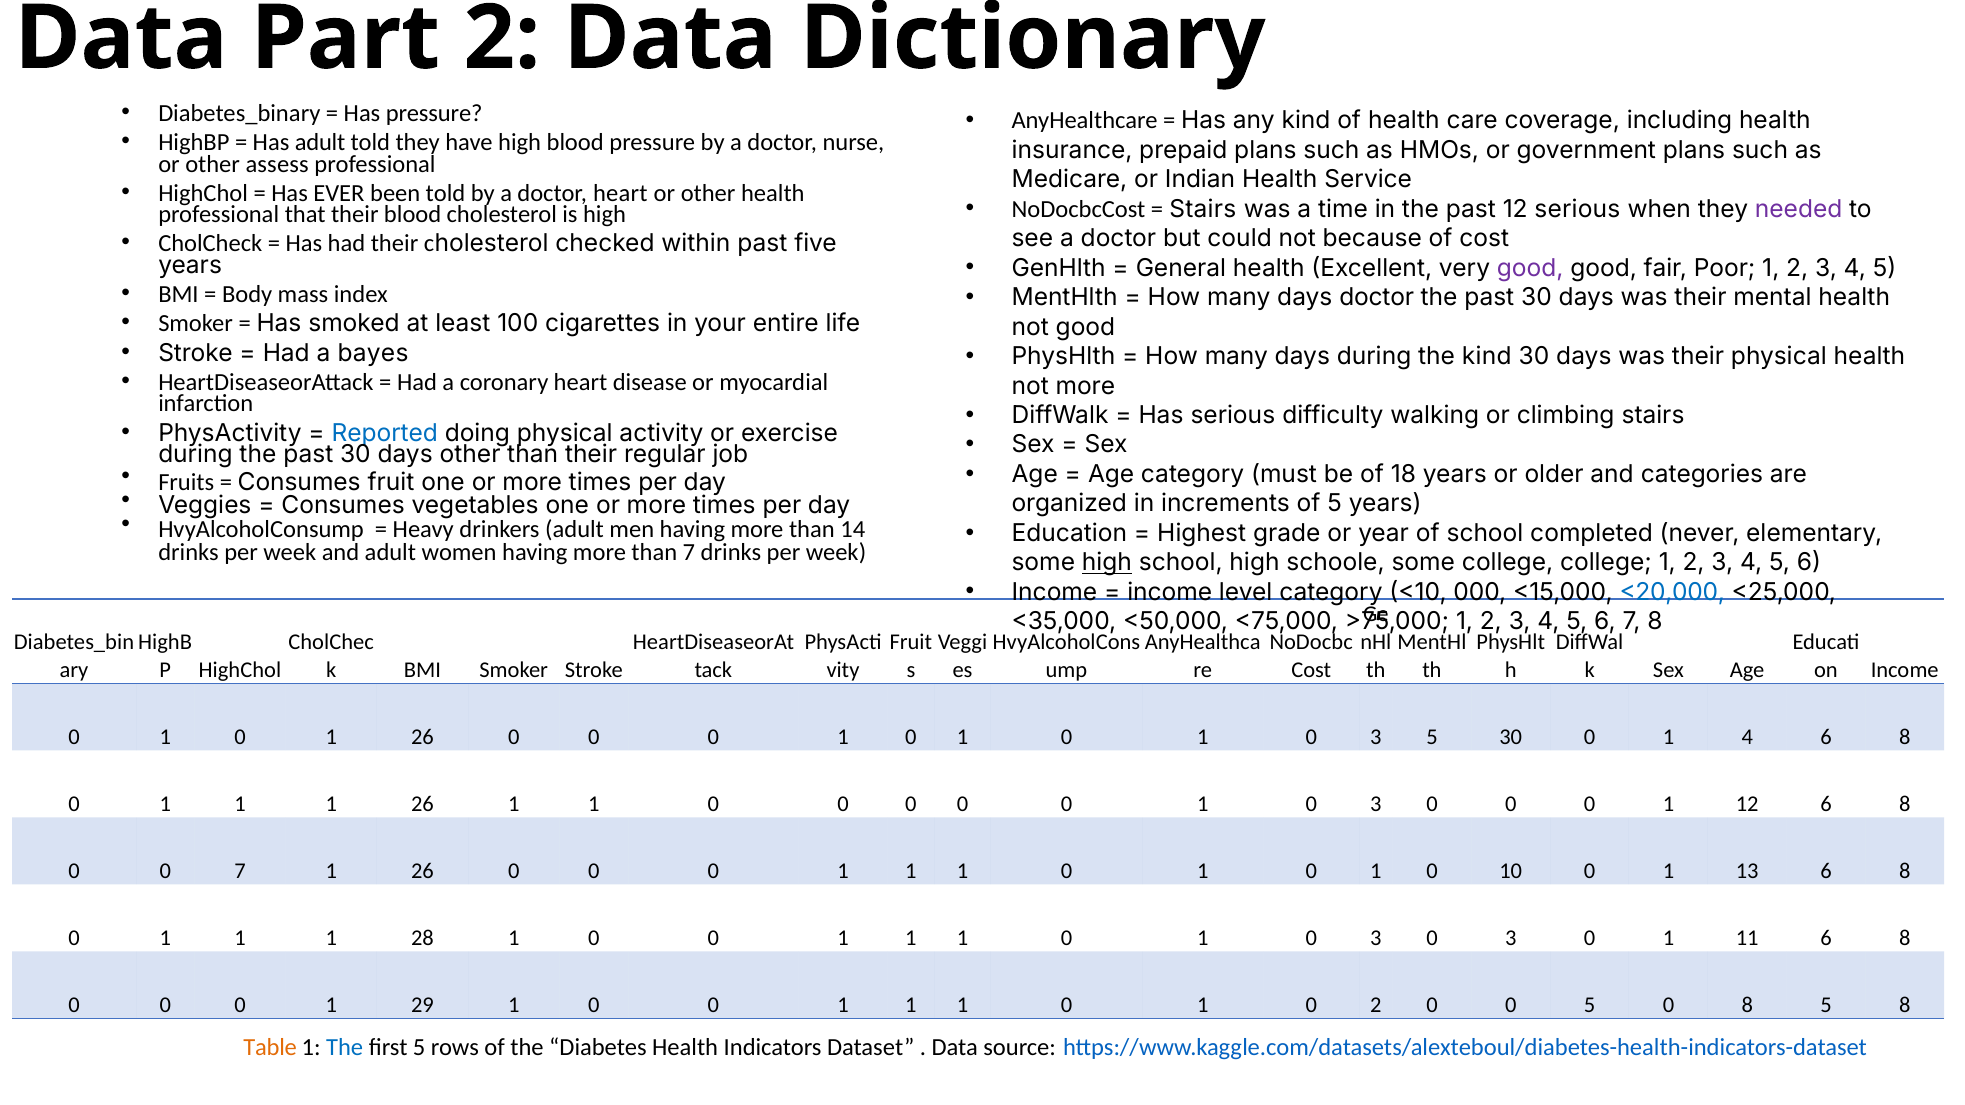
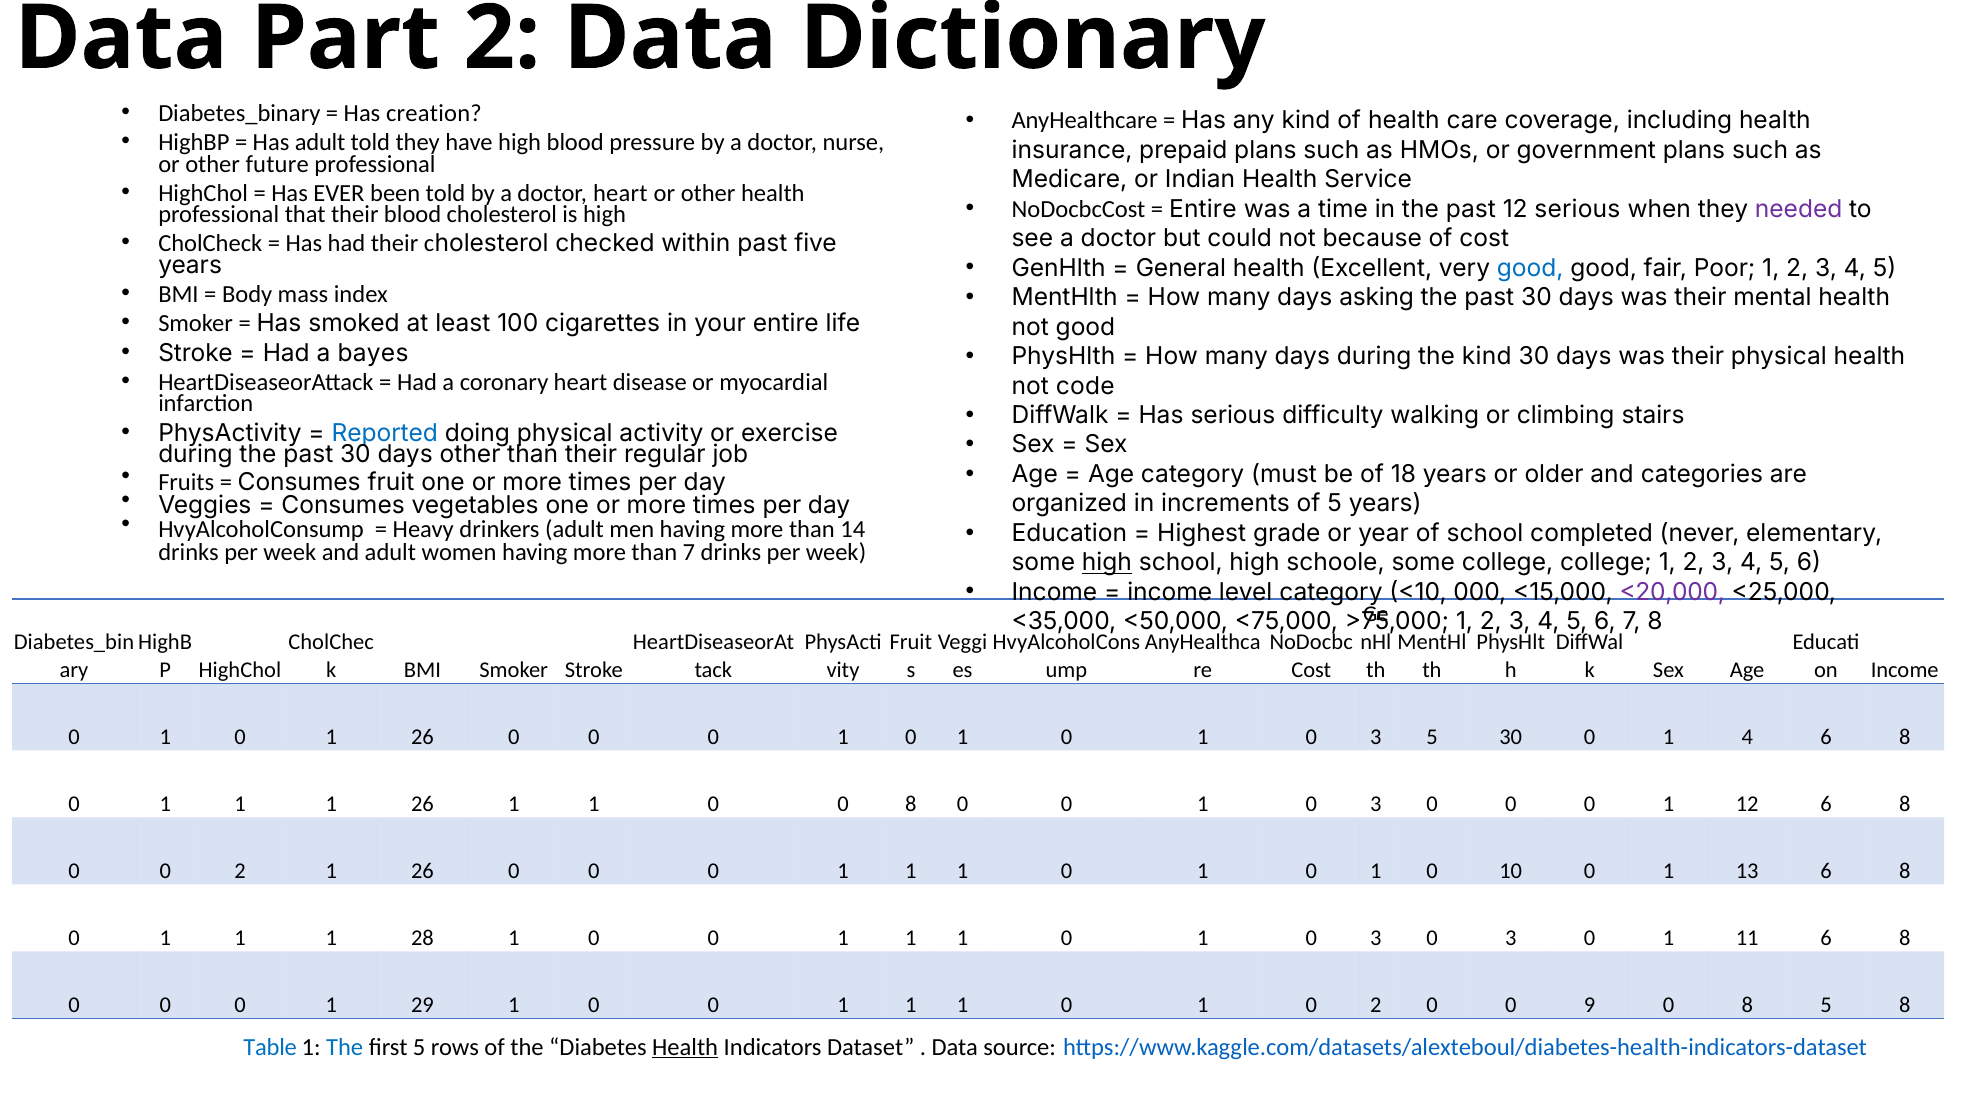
pressure at (434, 113): pressure -> creation
assess: assess -> future
Stairs at (1203, 209): Stairs -> Entire
good at (1530, 268) colour: purple -> blue
days doctor: doctor -> asking
not more: more -> code
<20,000 colour: blue -> purple
1 0 0 0: 0 -> 8
0 0 7: 7 -> 2
0 5: 5 -> 9
Table colour: orange -> blue
Health at (685, 1047) underline: none -> present
